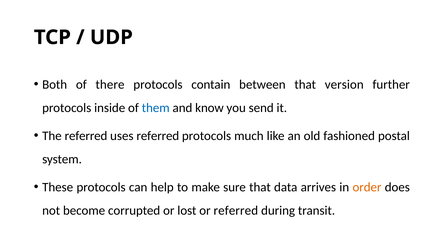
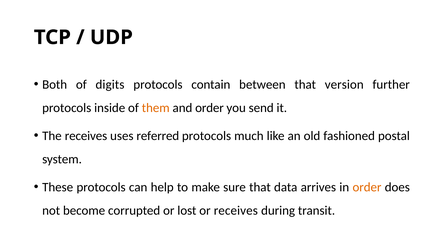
there: there -> digits
them colour: blue -> orange
and know: know -> order
The referred: referred -> receives
or referred: referred -> receives
